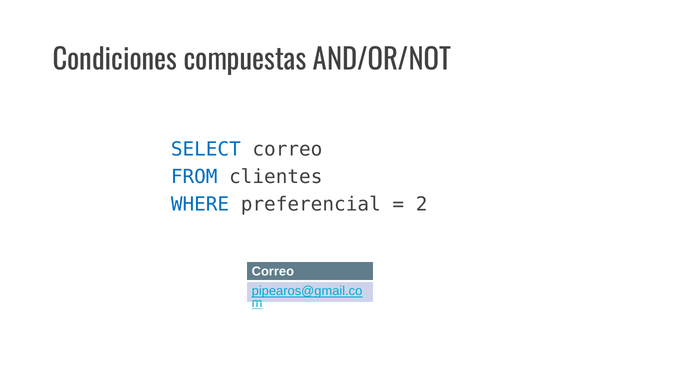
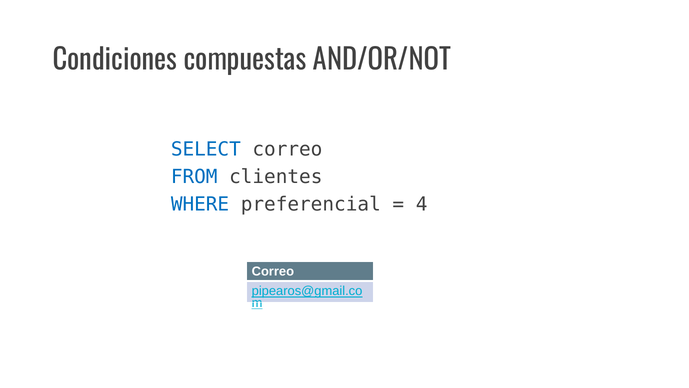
2: 2 -> 4
